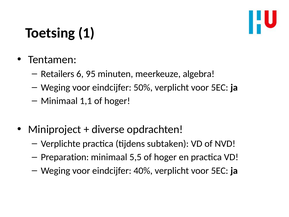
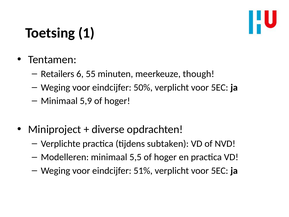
95: 95 -> 55
algebra: algebra -> though
1,1: 1,1 -> 5,9
Preparation: Preparation -> Modelleren
40%: 40% -> 51%
